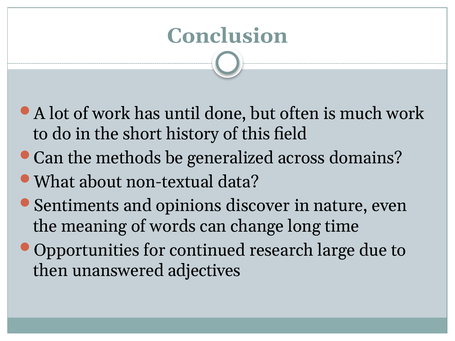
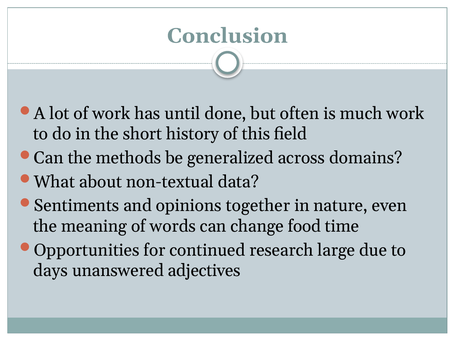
discover: discover -> together
long: long -> food
then: then -> days
